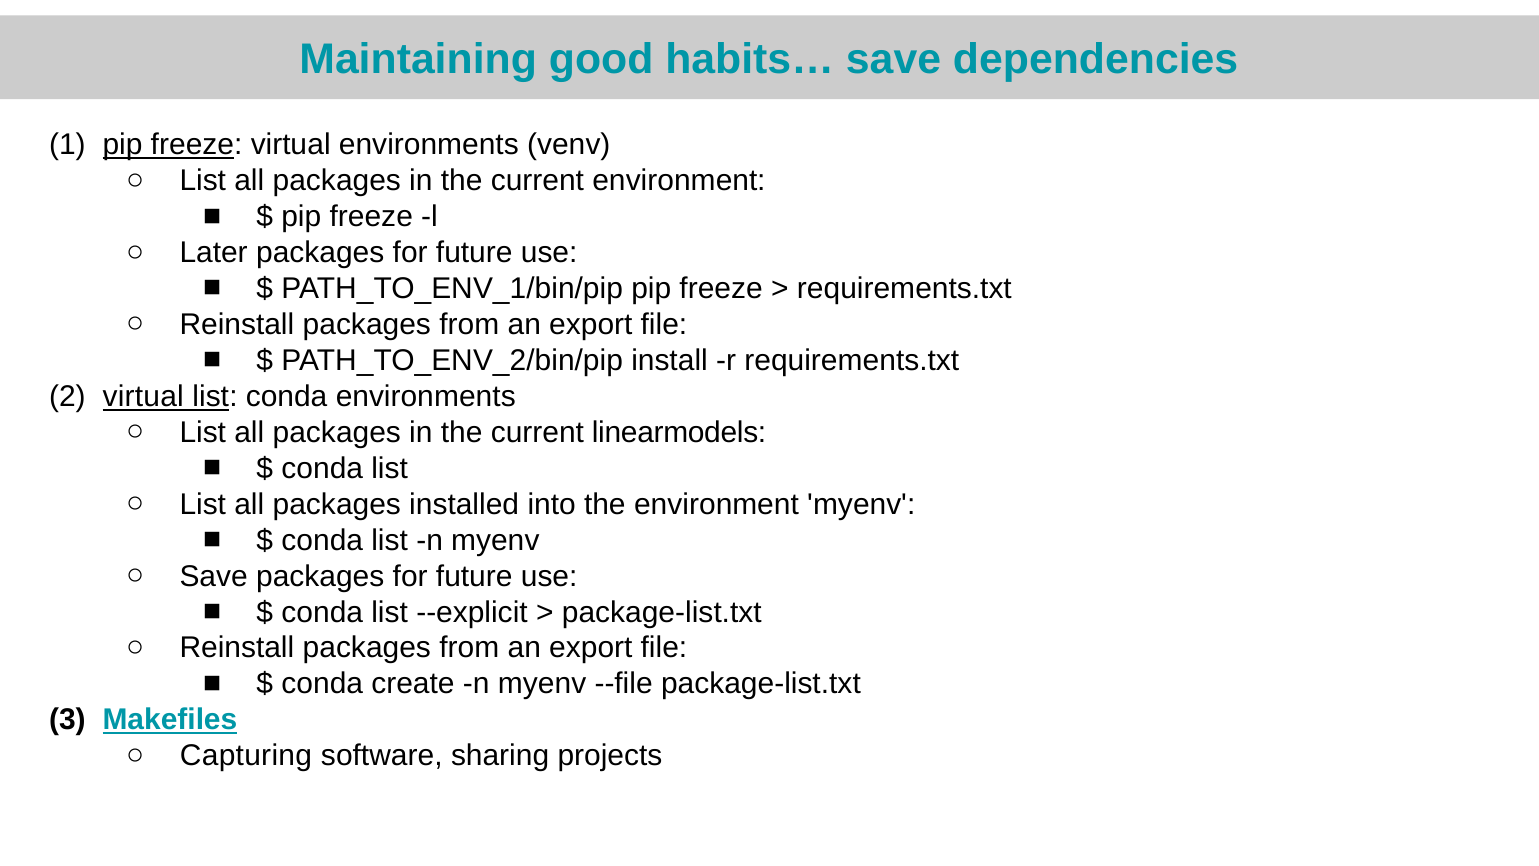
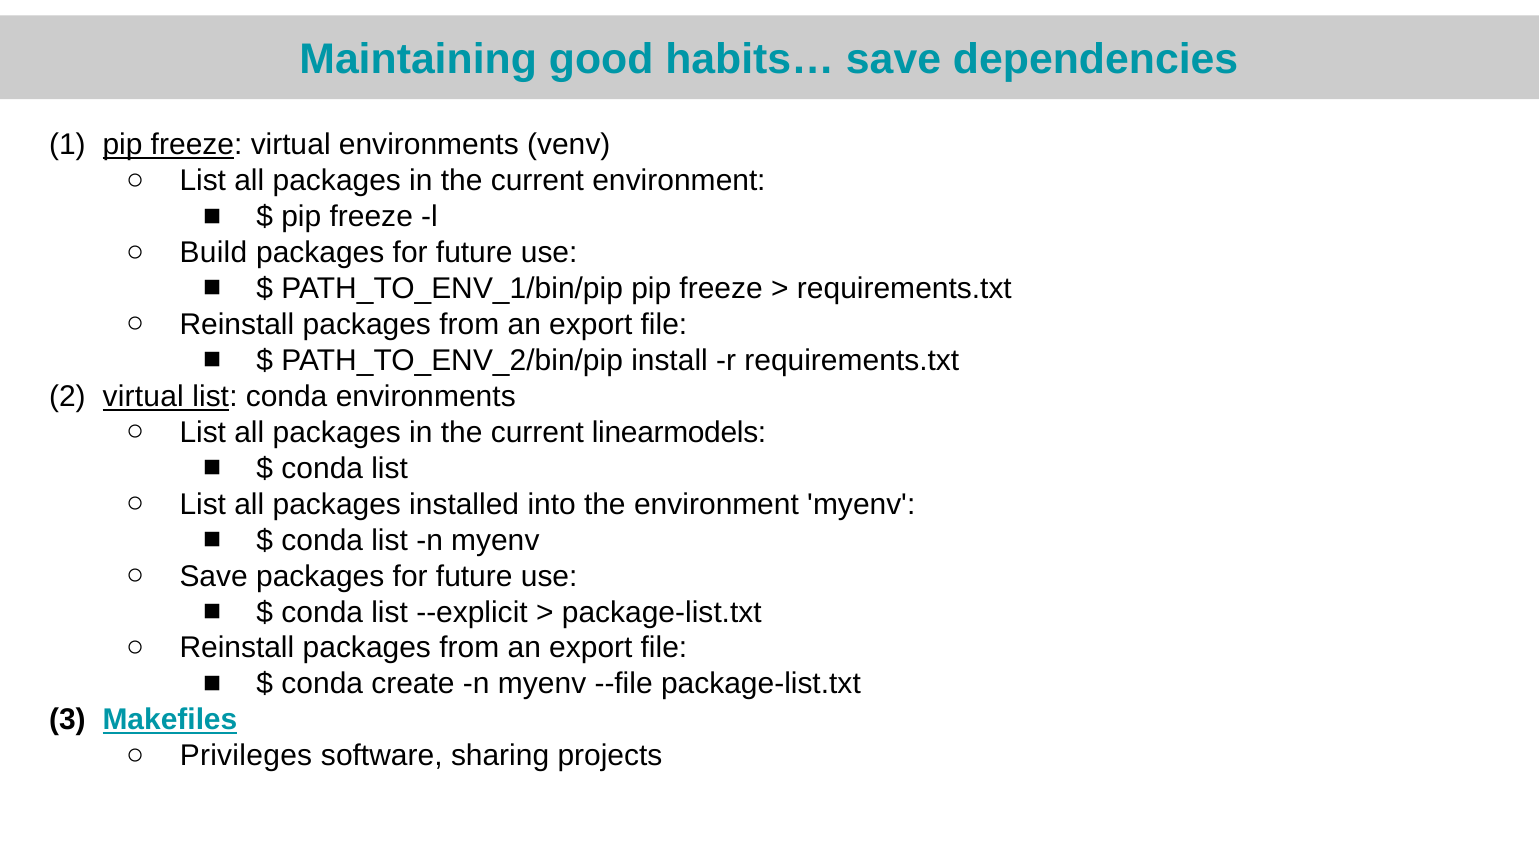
Later: Later -> Build
Capturing: Capturing -> Privileges
